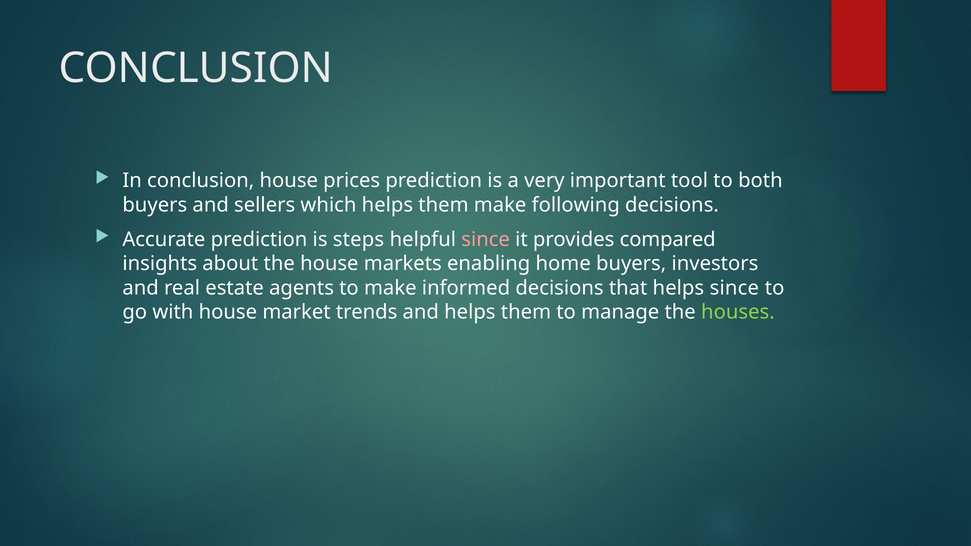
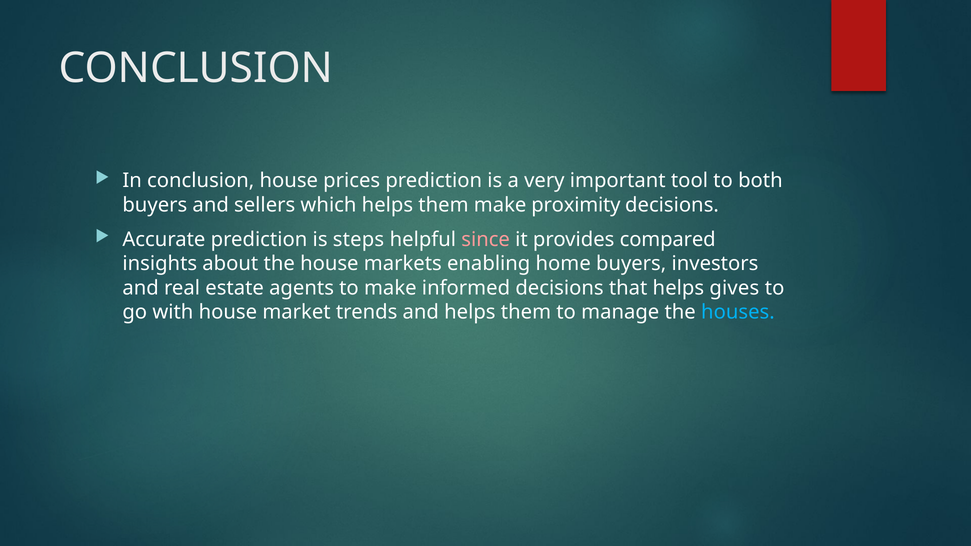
following: following -> proximity
helps since: since -> gives
houses colour: light green -> light blue
